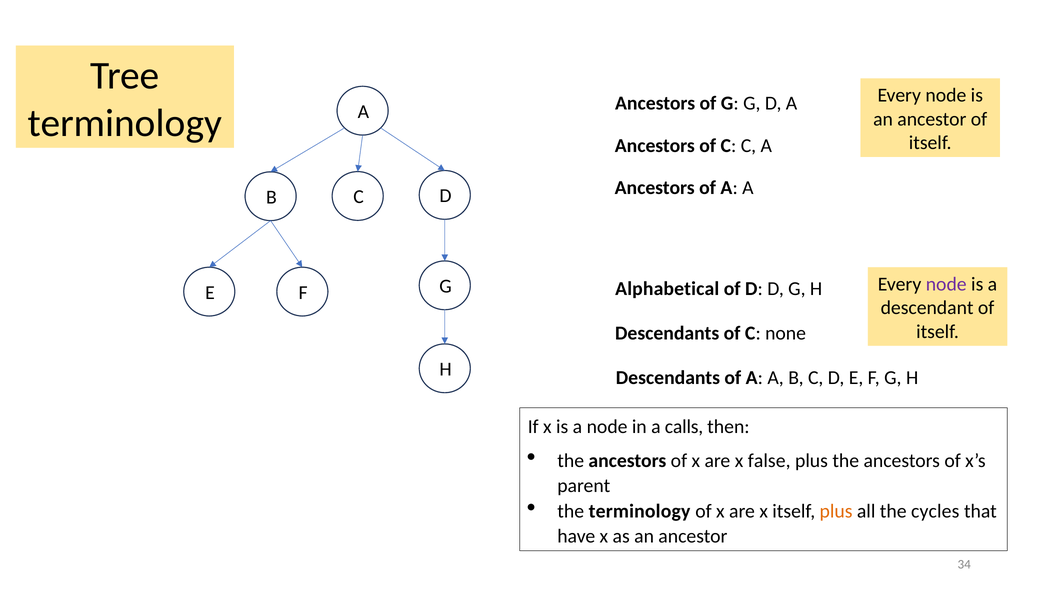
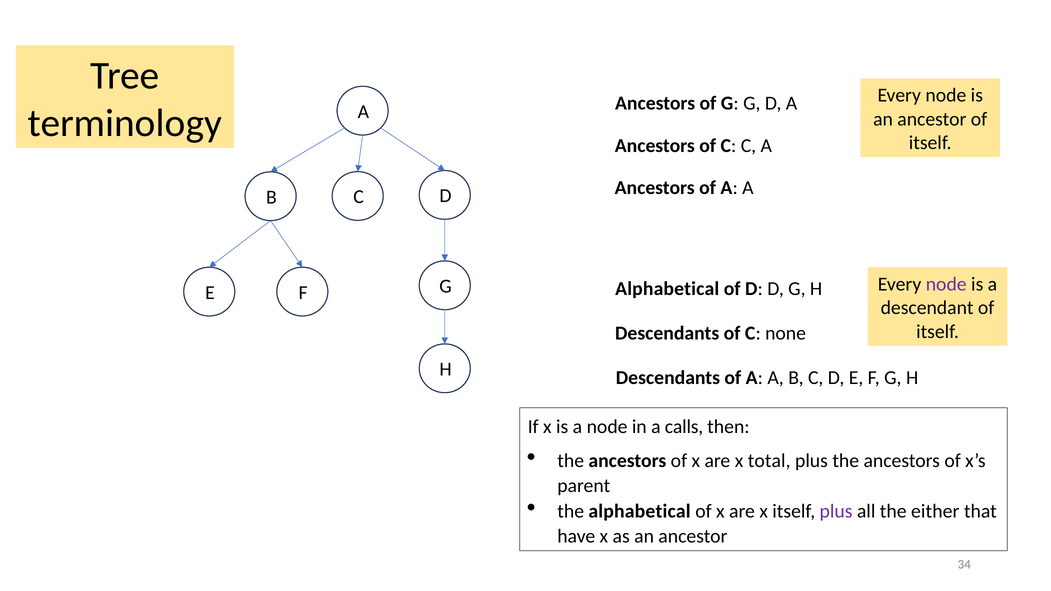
false: false -> total
the terminology: terminology -> alphabetical
plus at (836, 511) colour: orange -> purple
cycles: cycles -> either
